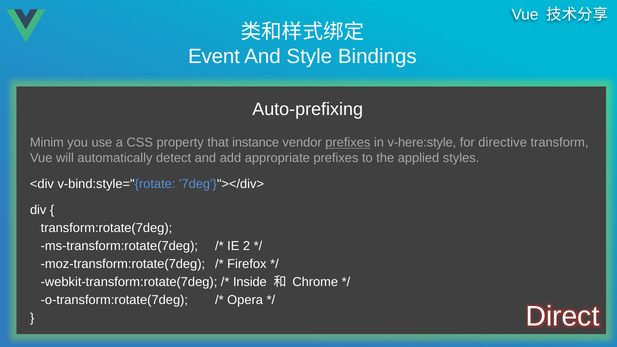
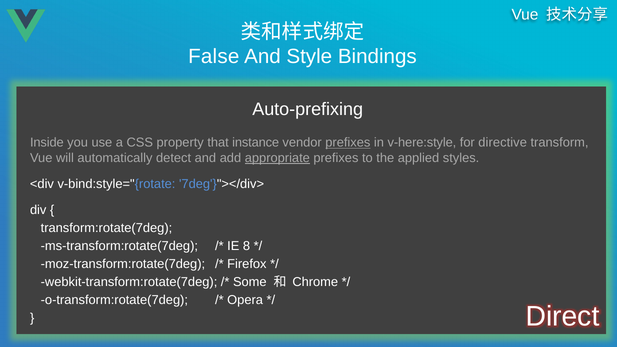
Event: Event -> False
Minim: Minim -> Inside
appropriate underline: none -> present
2: 2 -> 8
Inside: Inside -> Some
